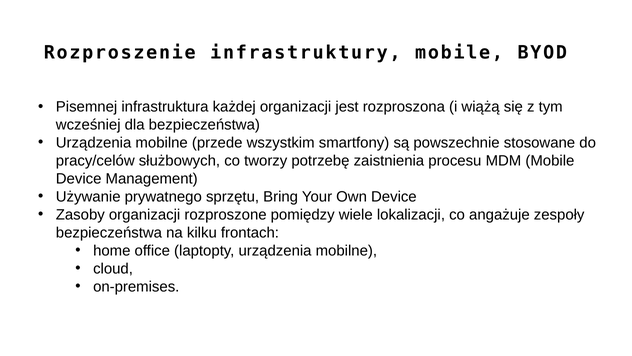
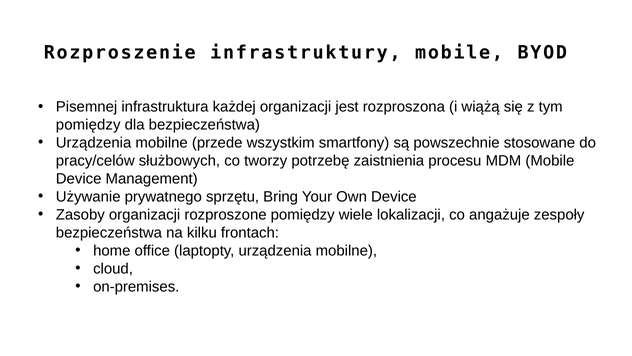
wcześniej at (88, 125): wcześniej -> pomiędzy
